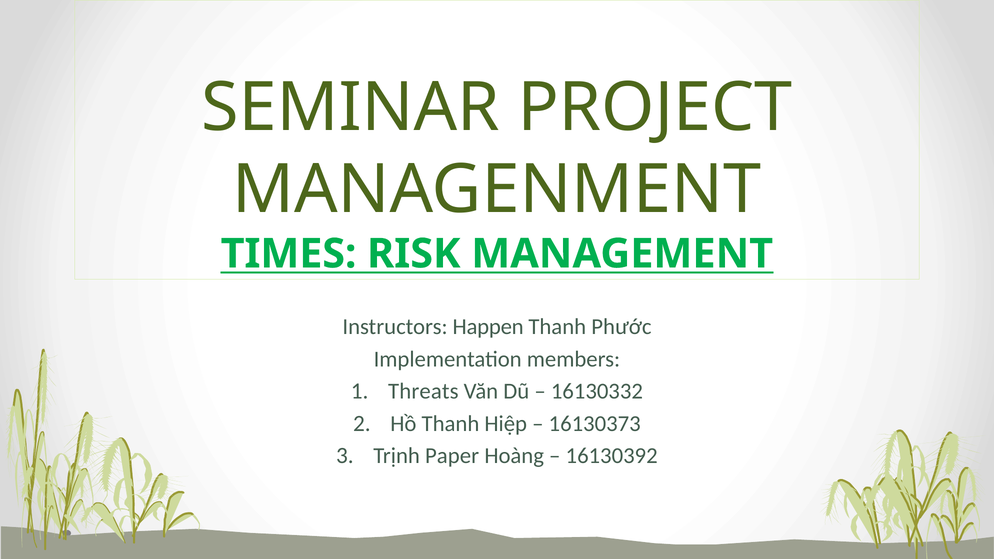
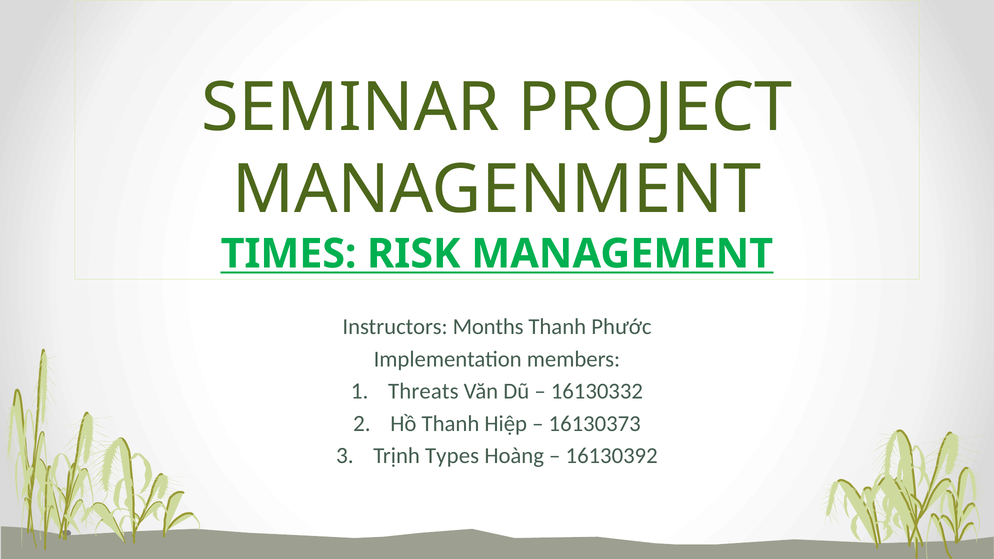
Happen: Happen -> Months
Paper: Paper -> Types
